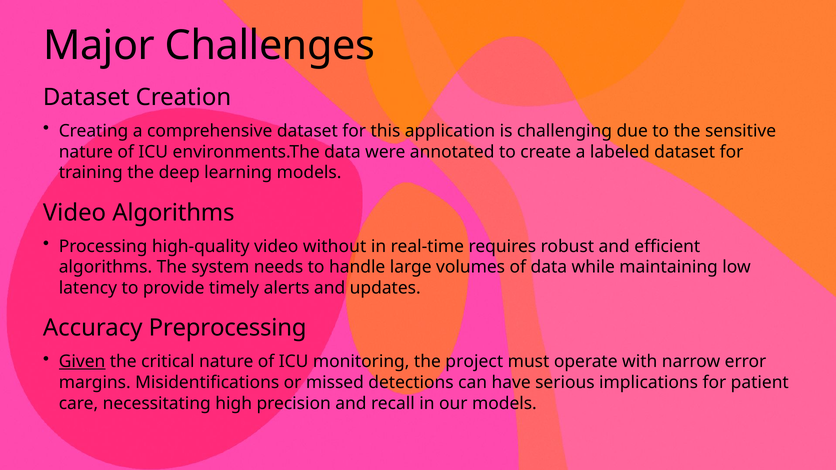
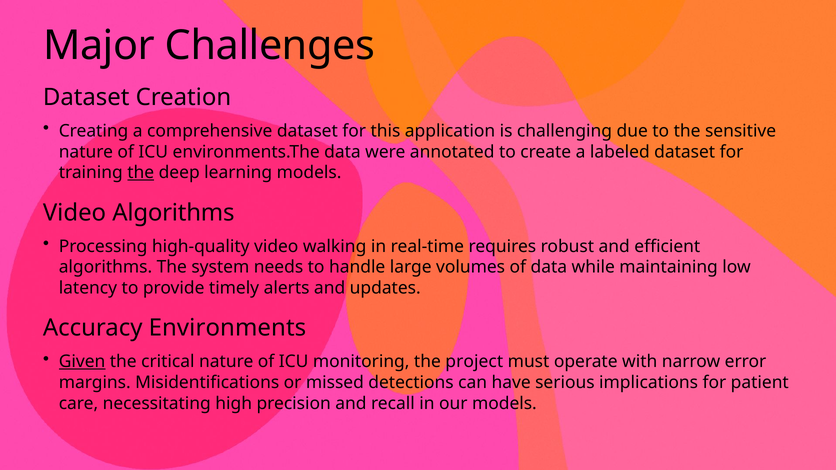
the at (141, 173) underline: none -> present
without: without -> walking
Preprocessing: Preprocessing -> Environments
